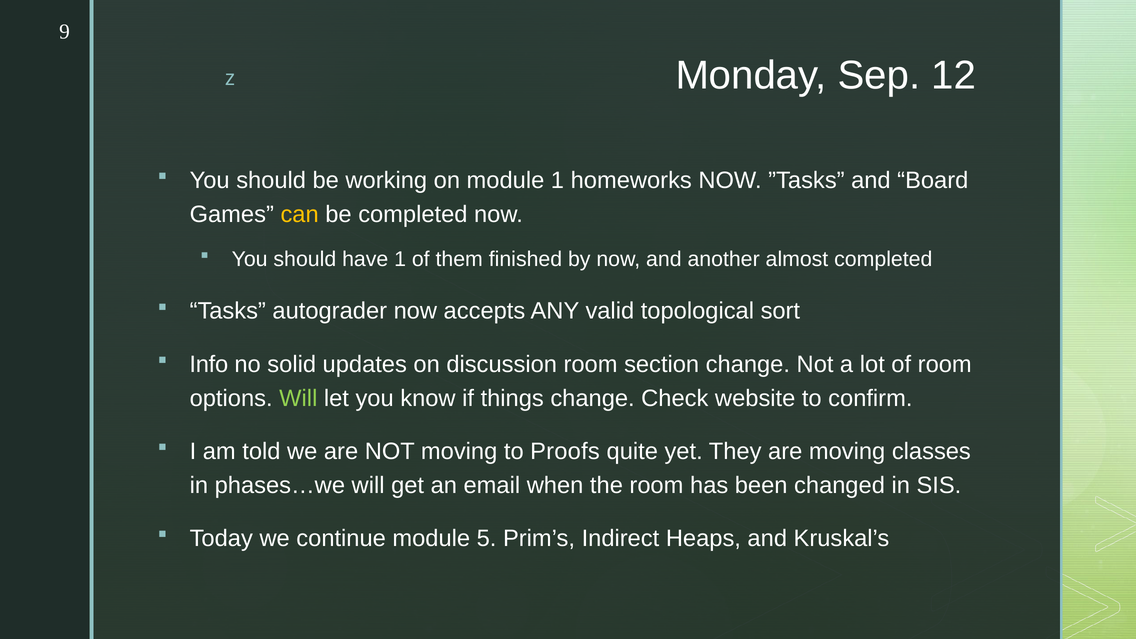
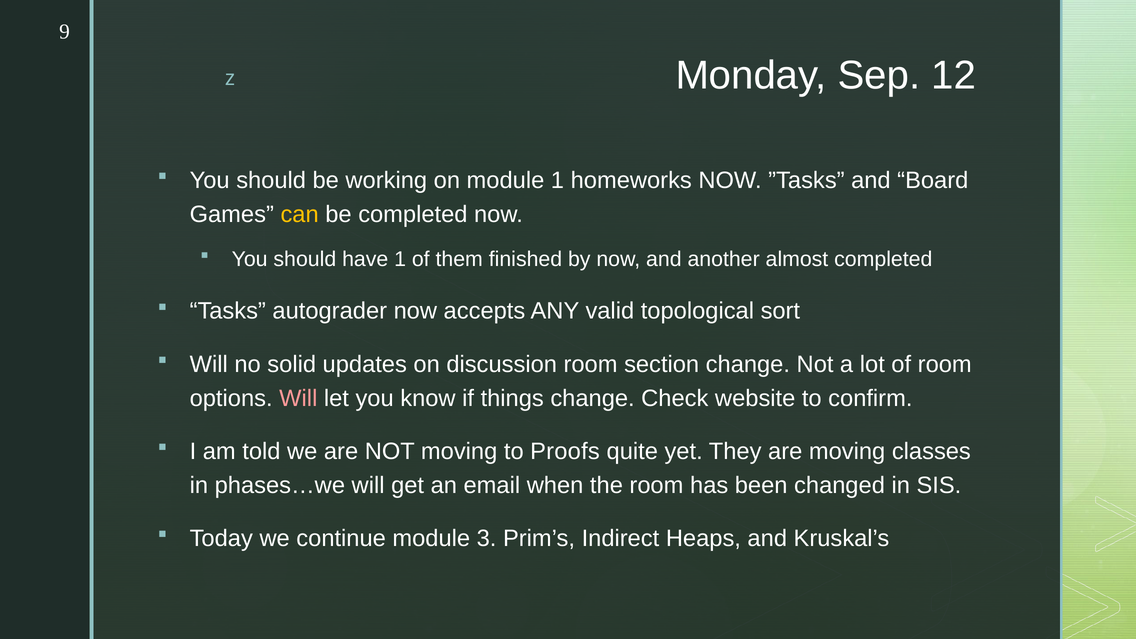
Info at (209, 364): Info -> Will
Will at (298, 398) colour: light green -> pink
5: 5 -> 3
